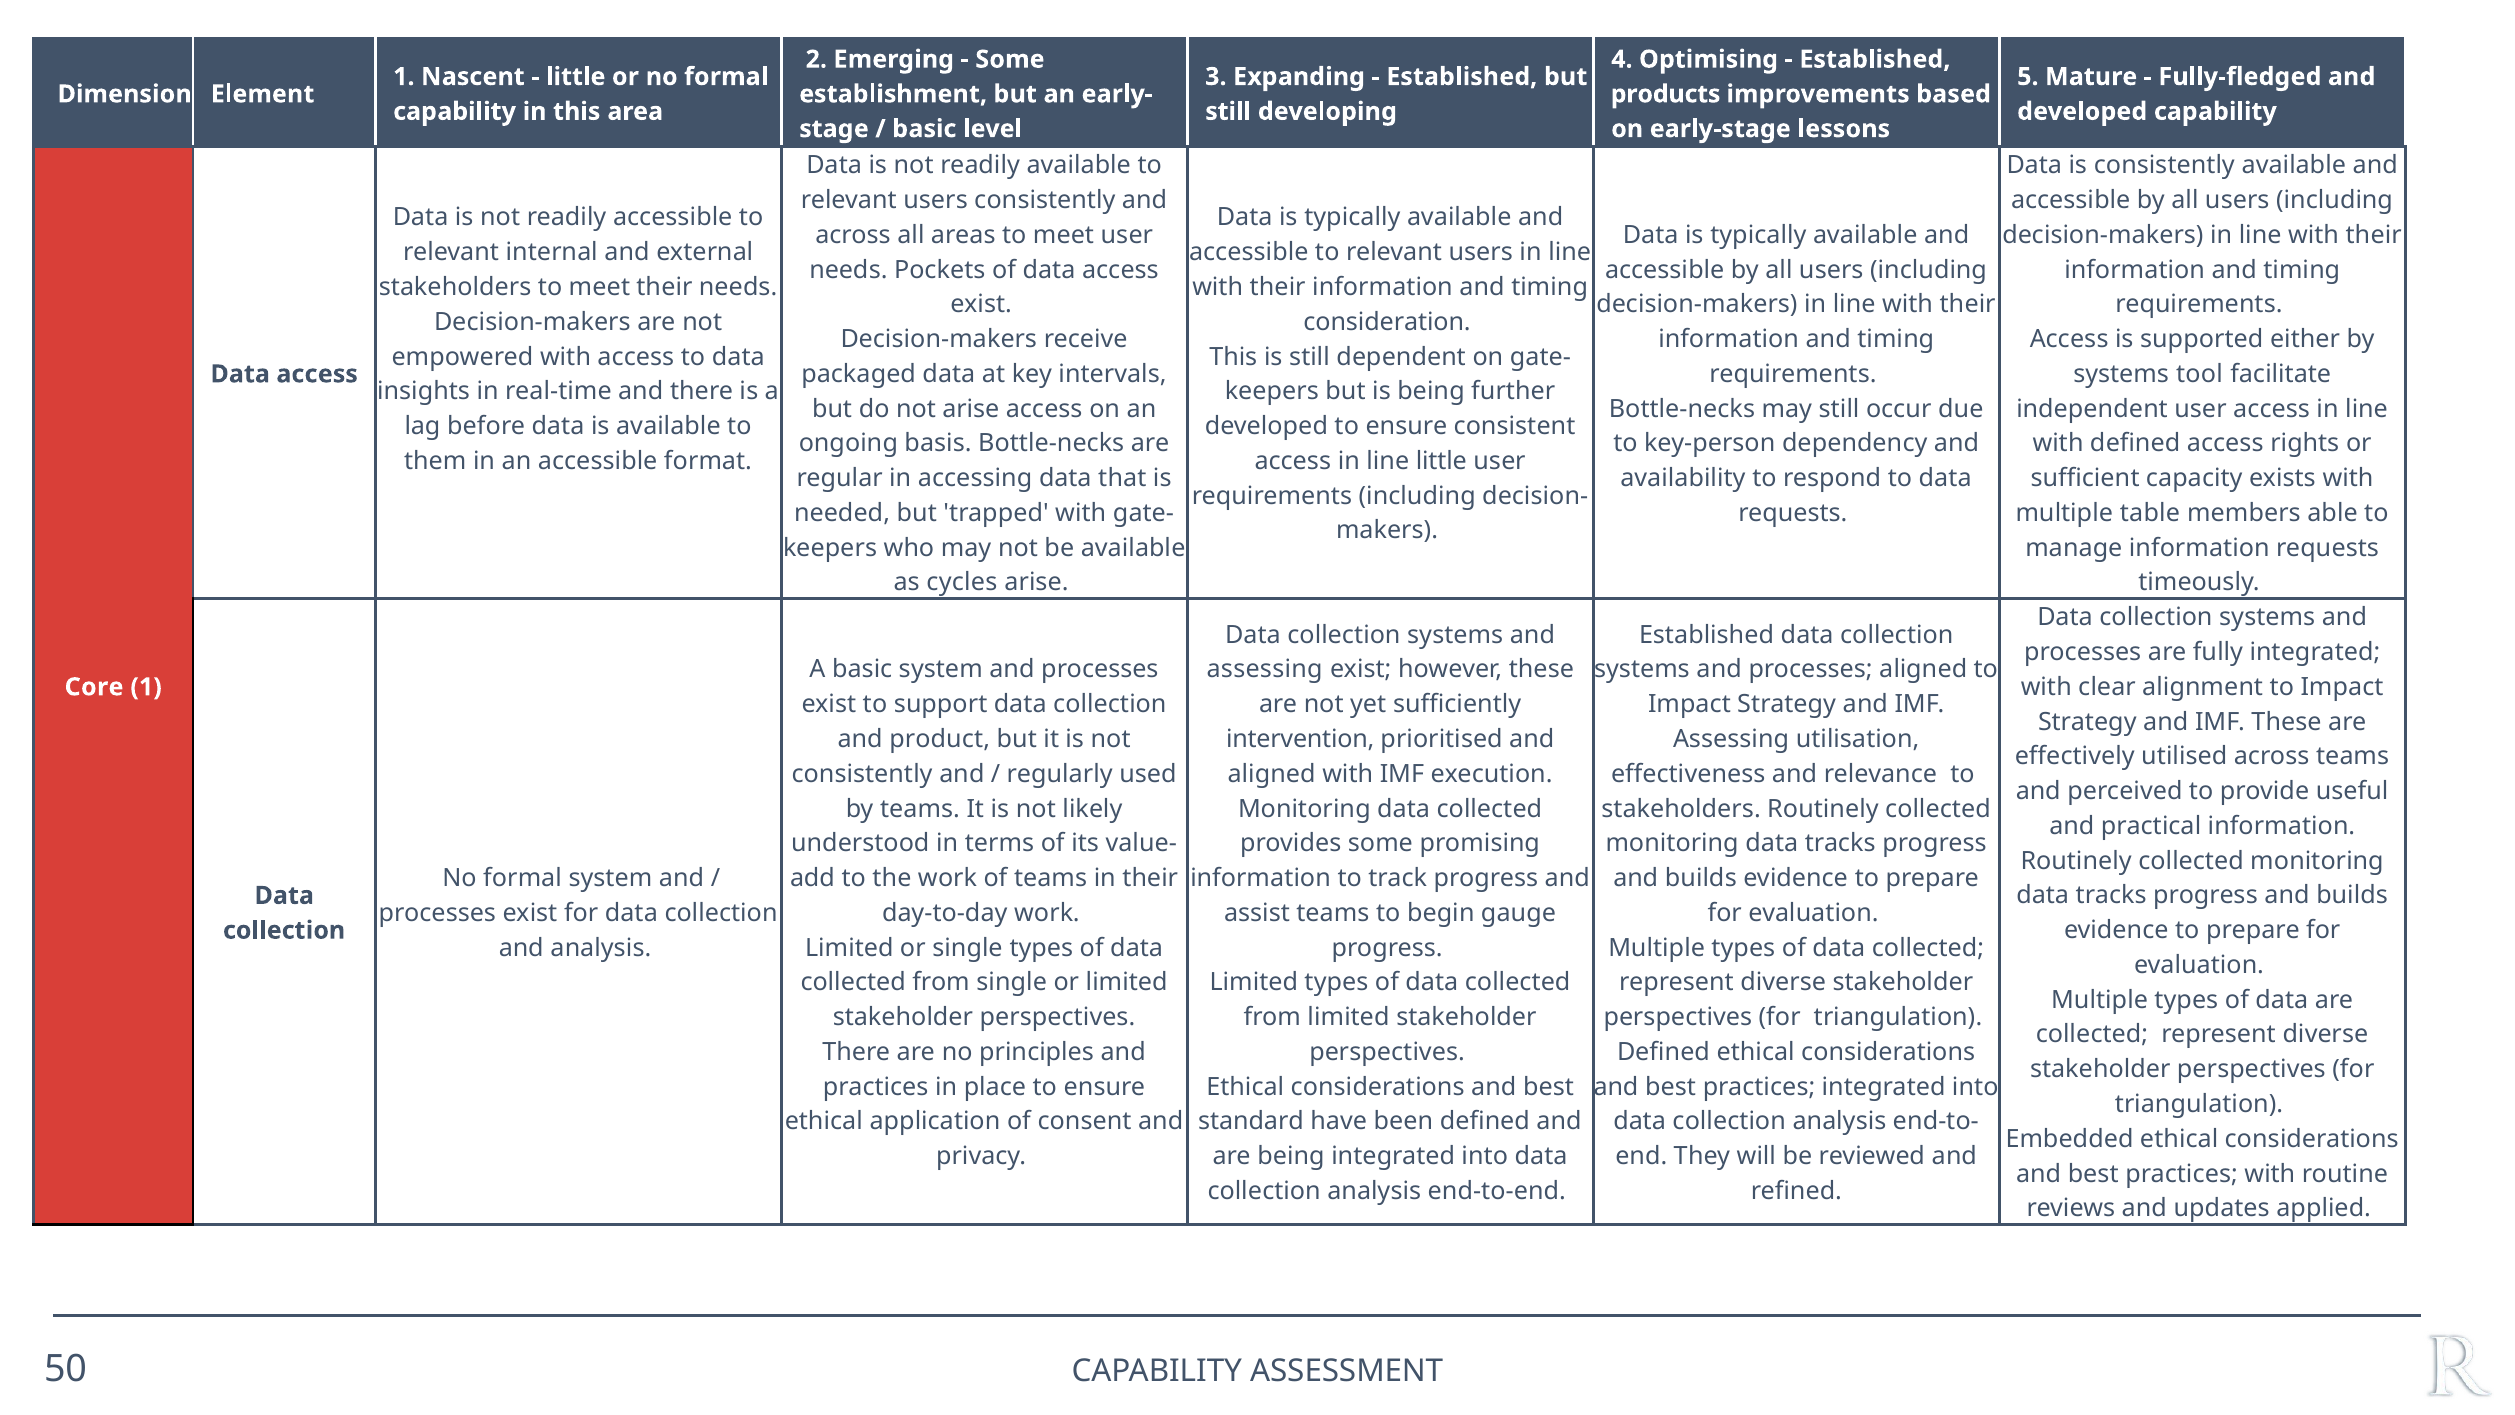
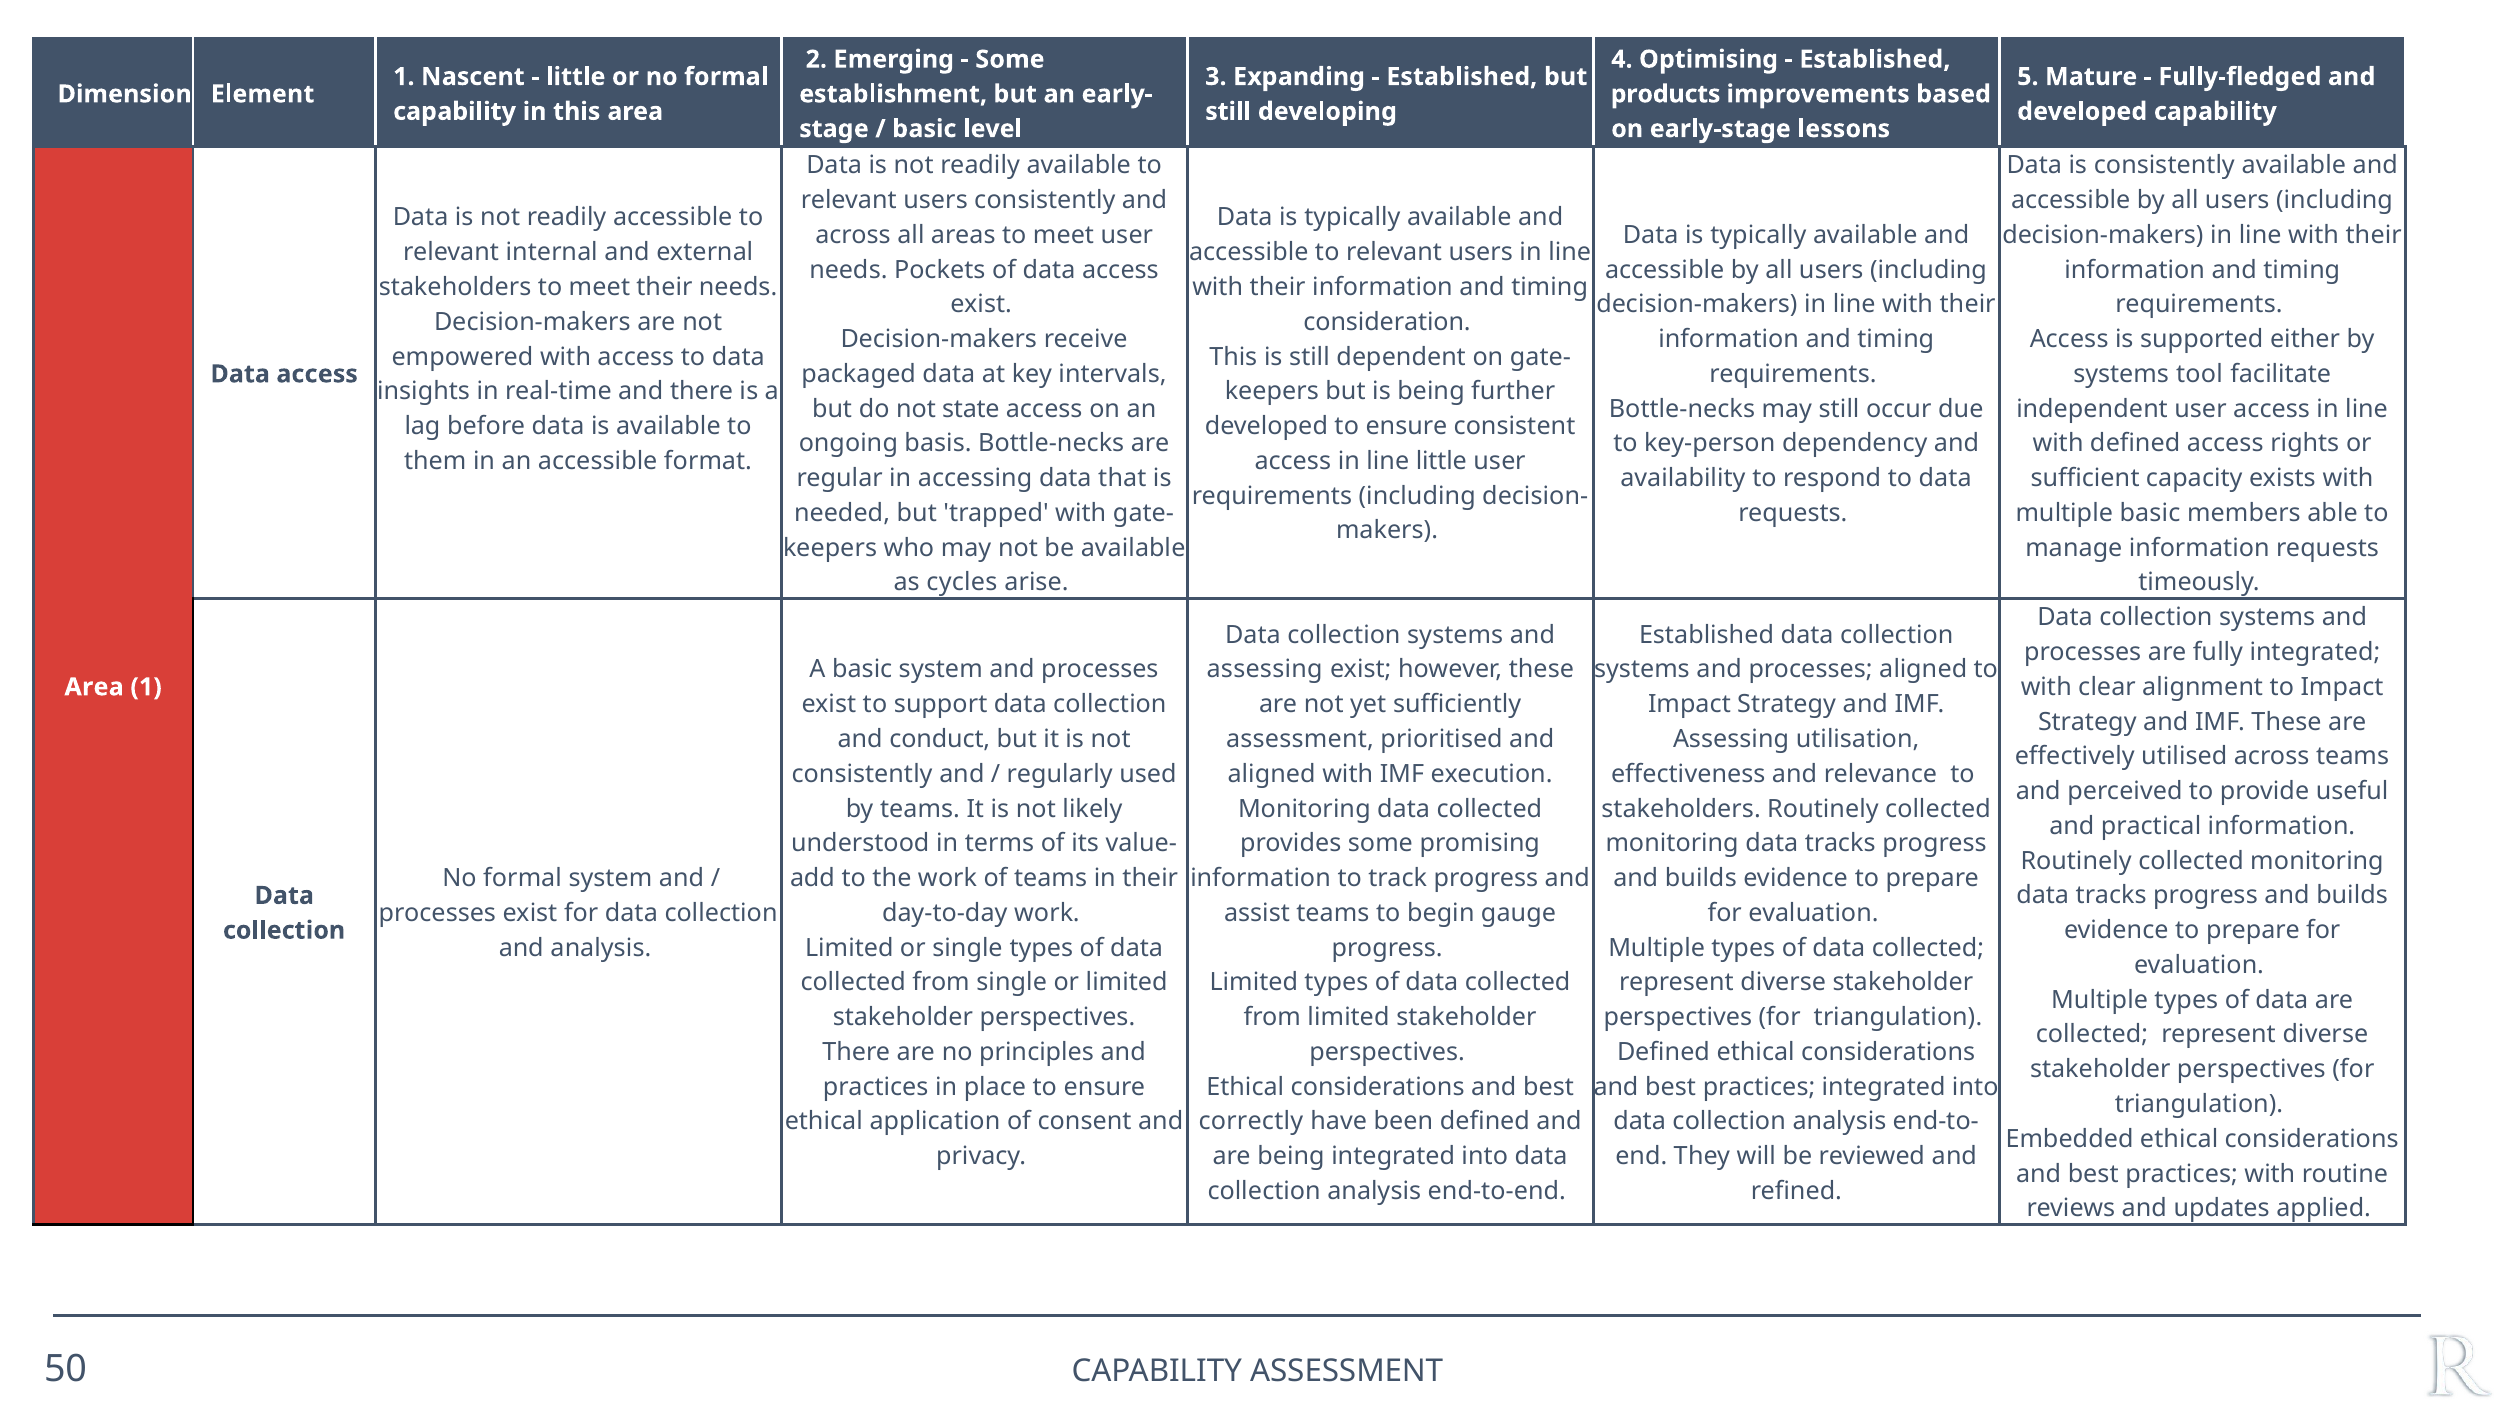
not arise: arise -> state
multiple table: table -> basic
Core at (94, 687): Core -> Area
product: product -> conduct
intervention at (1300, 739): intervention -> assessment
standard: standard -> correctly
